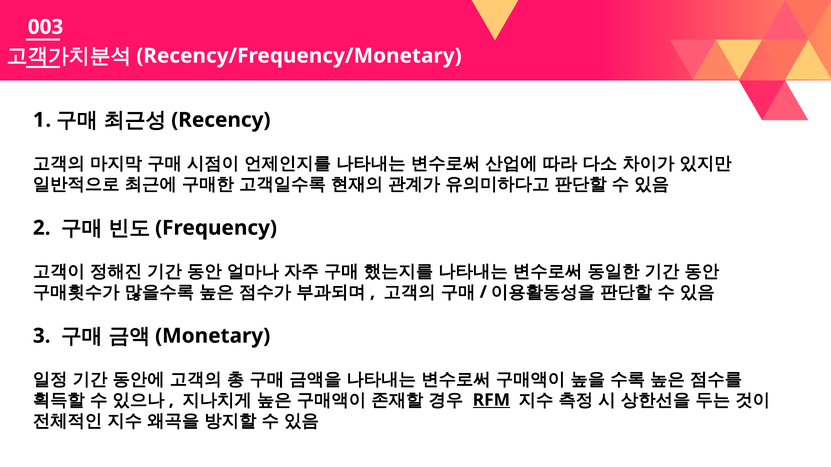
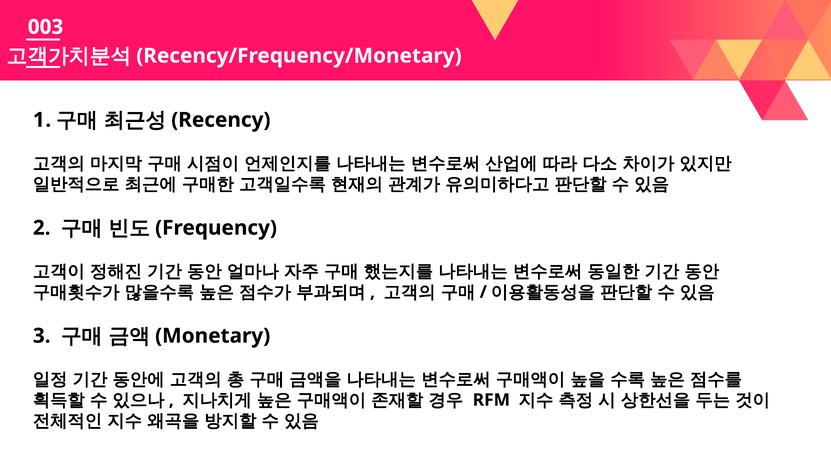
RFM underline: present -> none
